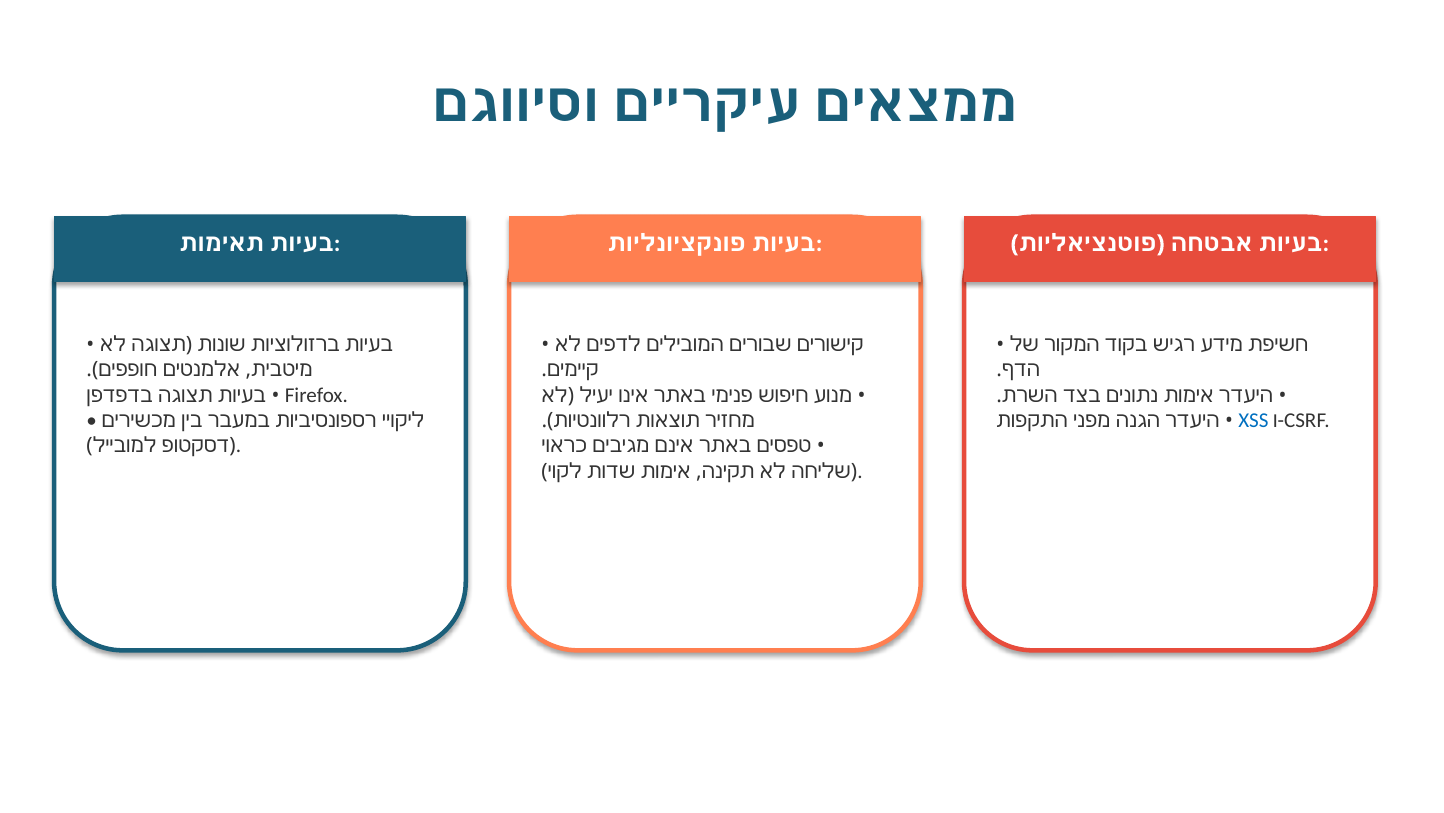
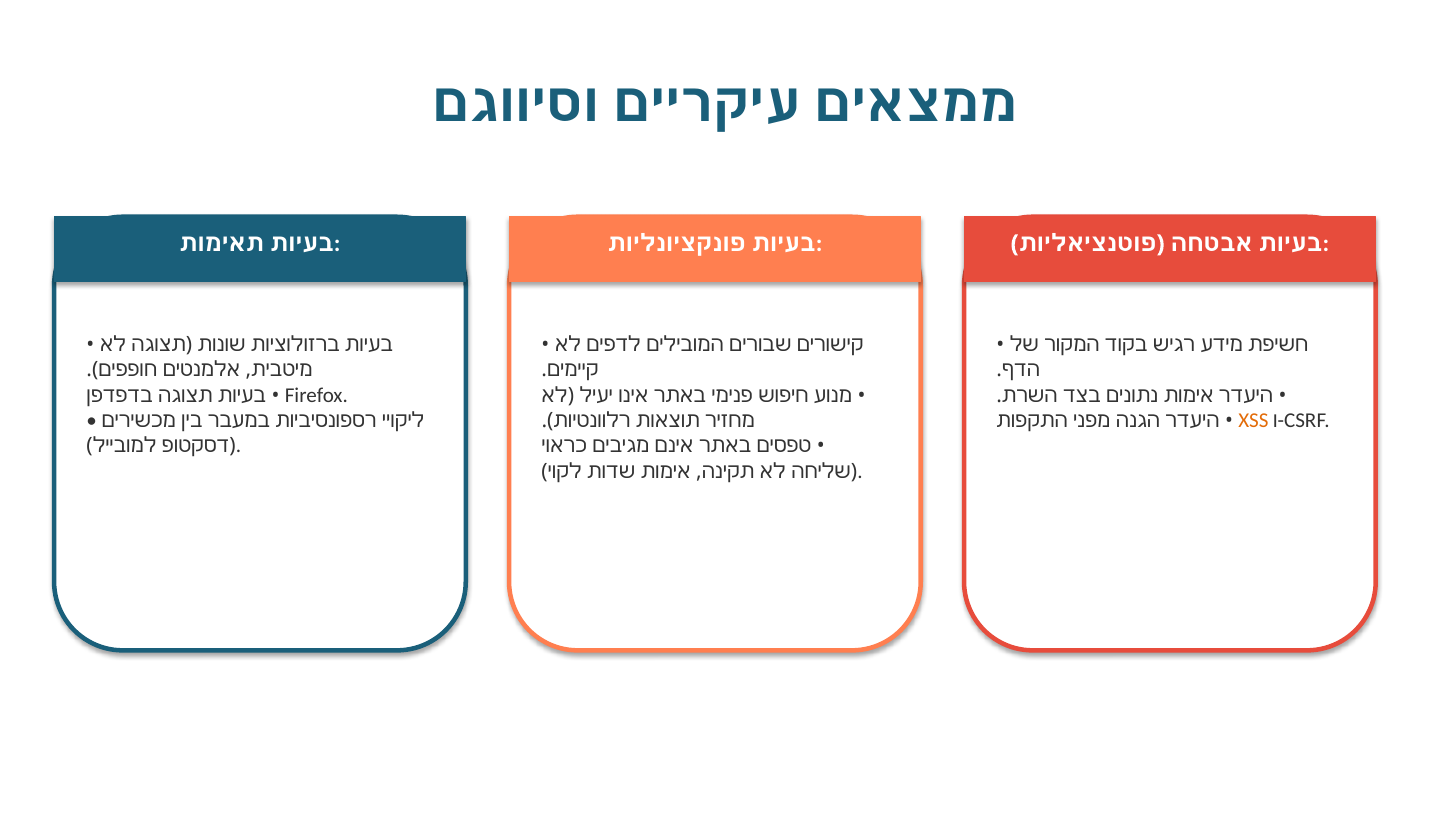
XSS colour: blue -> orange
